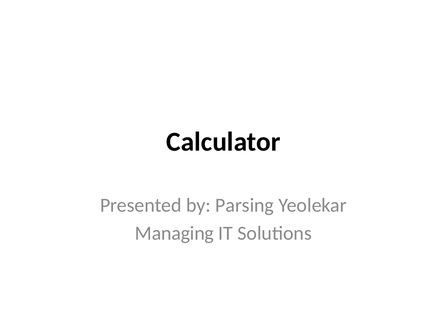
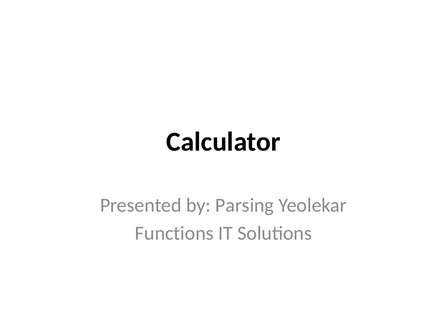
Managing: Managing -> Functions
